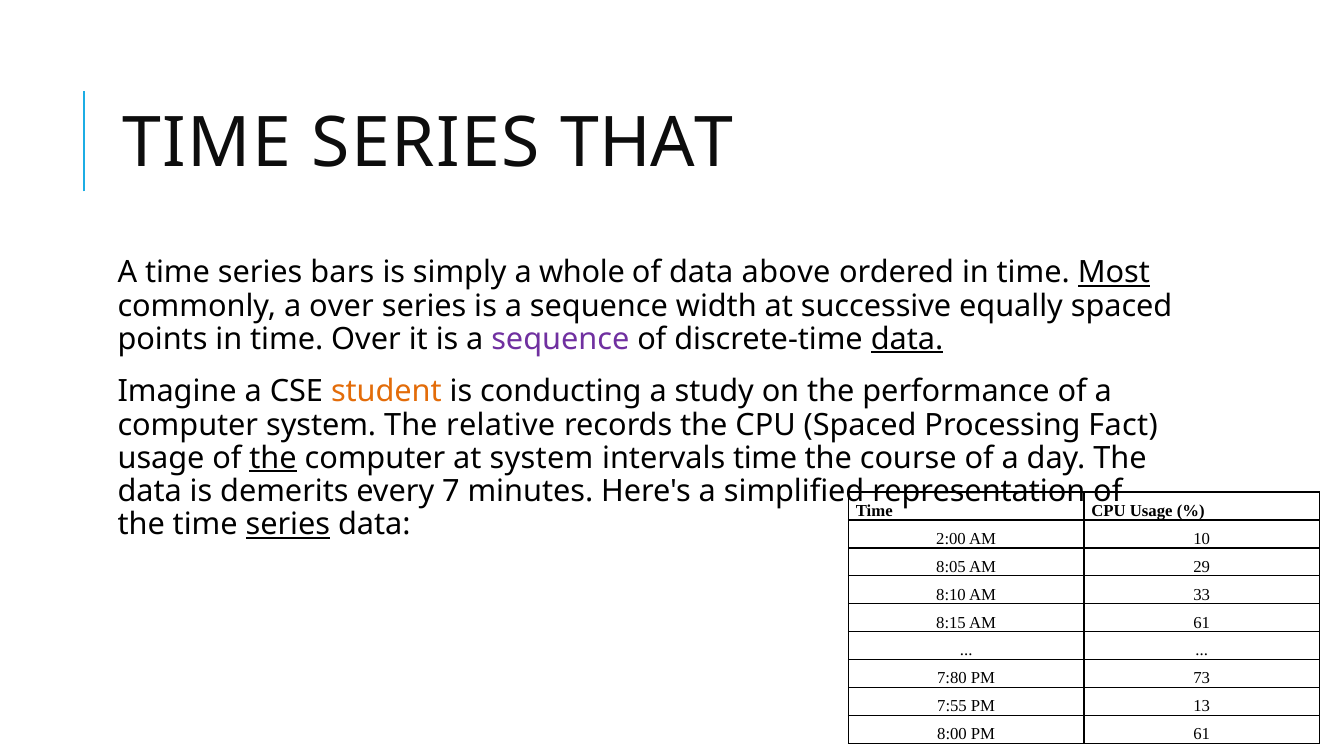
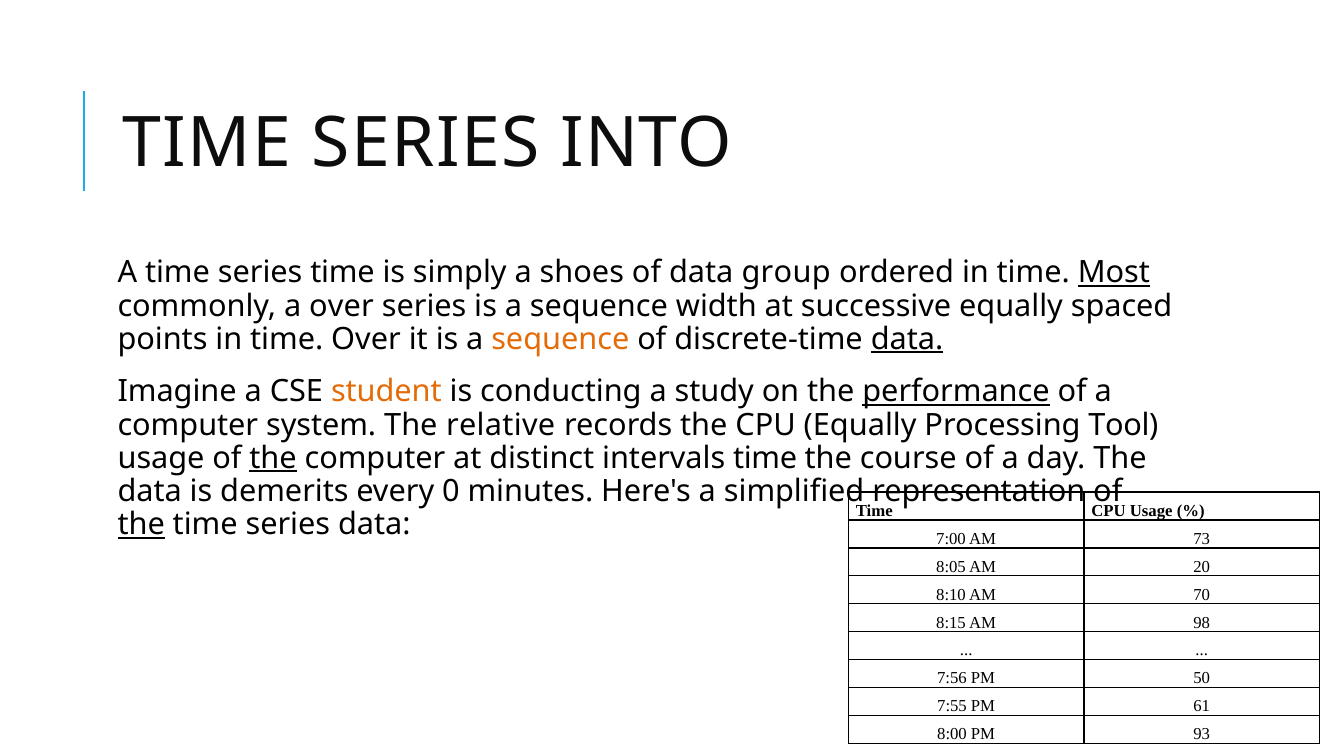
THAT: THAT -> INTO
series bars: bars -> time
whole: whole -> shoes
above: above -> group
sequence at (560, 339) colour: purple -> orange
performance underline: none -> present
CPU Spaced: Spaced -> Equally
Fact: Fact -> Tool
at system: system -> distinct
7: 7 -> 0
the at (141, 524) underline: none -> present
series at (288, 524) underline: present -> none
2:00: 2:00 -> 7:00
10: 10 -> 73
29: 29 -> 20
33: 33 -> 70
AM 61: 61 -> 98
7:80: 7:80 -> 7:56
73: 73 -> 50
13: 13 -> 61
PM 61: 61 -> 93
